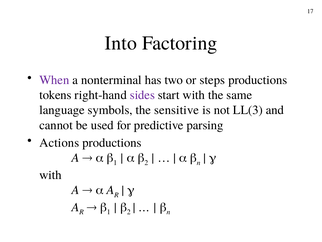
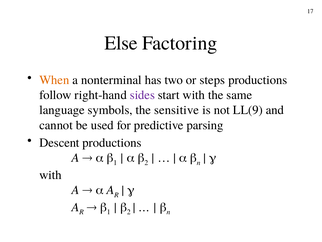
Into: Into -> Else
When colour: purple -> orange
tokens: tokens -> follow
LL(3: LL(3 -> LL(9
Actions: Actions -> Descent
